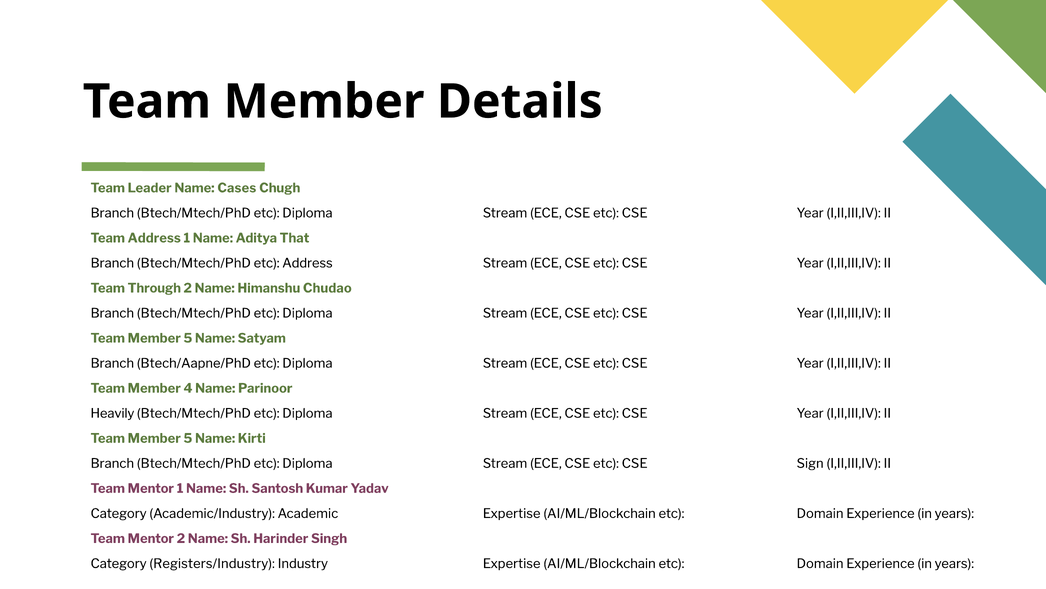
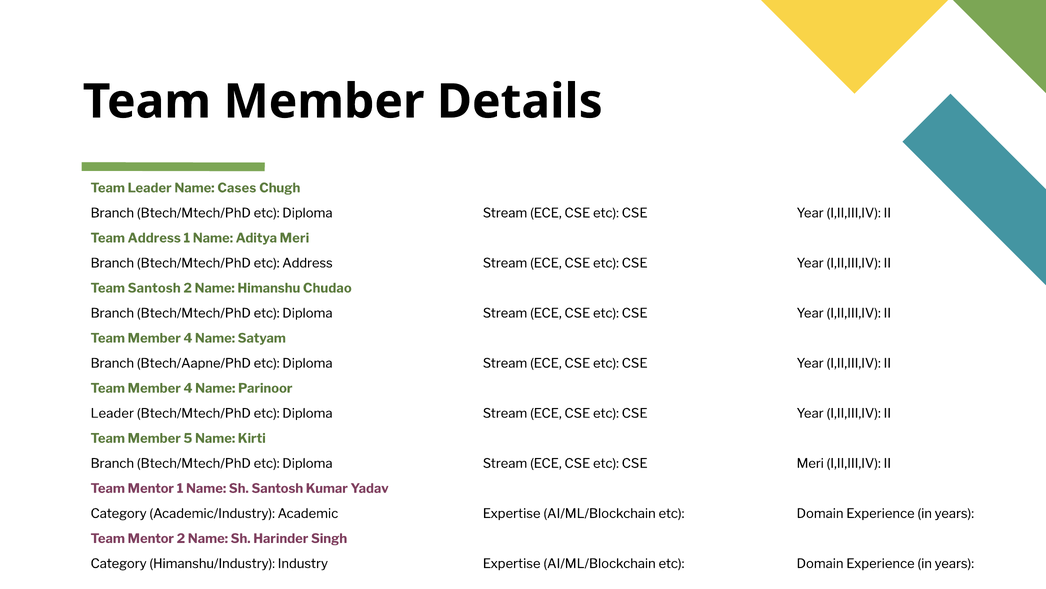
Aditya That: That -> Meri
Team Through: Through -> Santosh
5 at (188, 338): 5 -> 4
Heavily at (112, 413): Heavily -> Leader
CSE Sign: Sign -> Meri
Registers/Industry: Registers/Industry -> Himanshu/Industry
